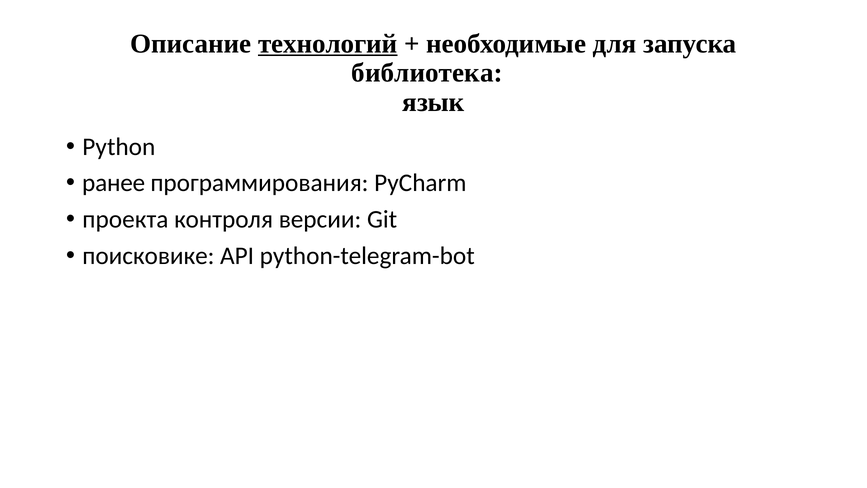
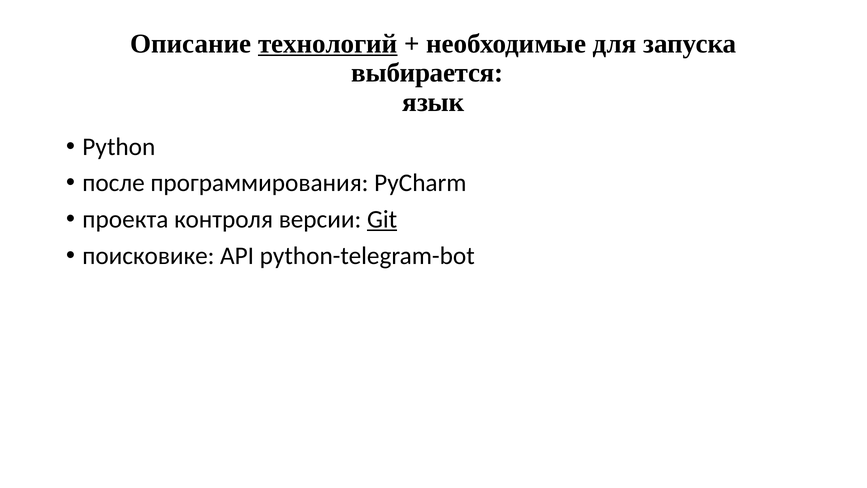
библиотека: библиотека -> выбирается
ранее: ранее -> после
Git underline: none -> present
